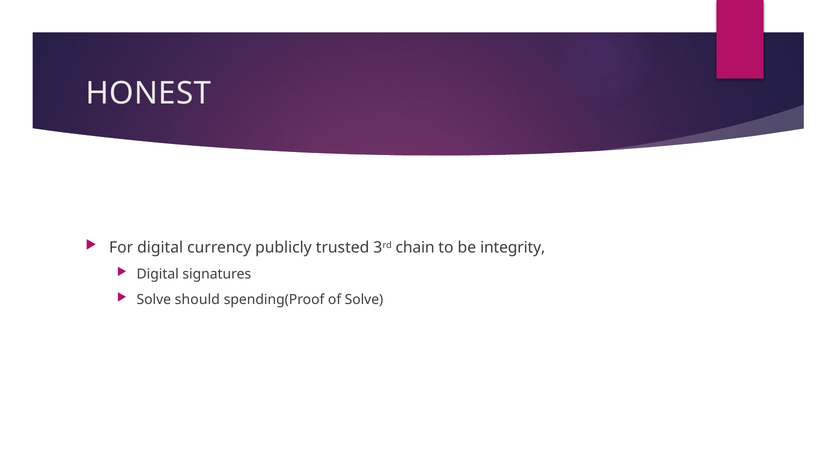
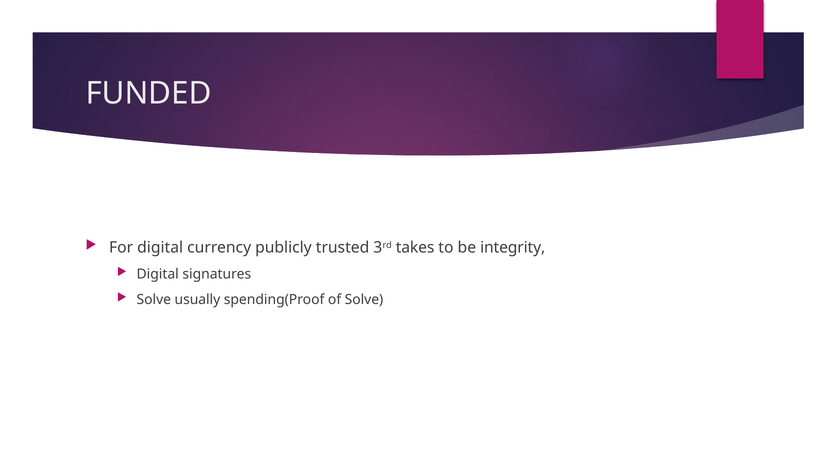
HONEST: HONEST -> FUNDED
chain: chain -> takes
should: should -> usually
